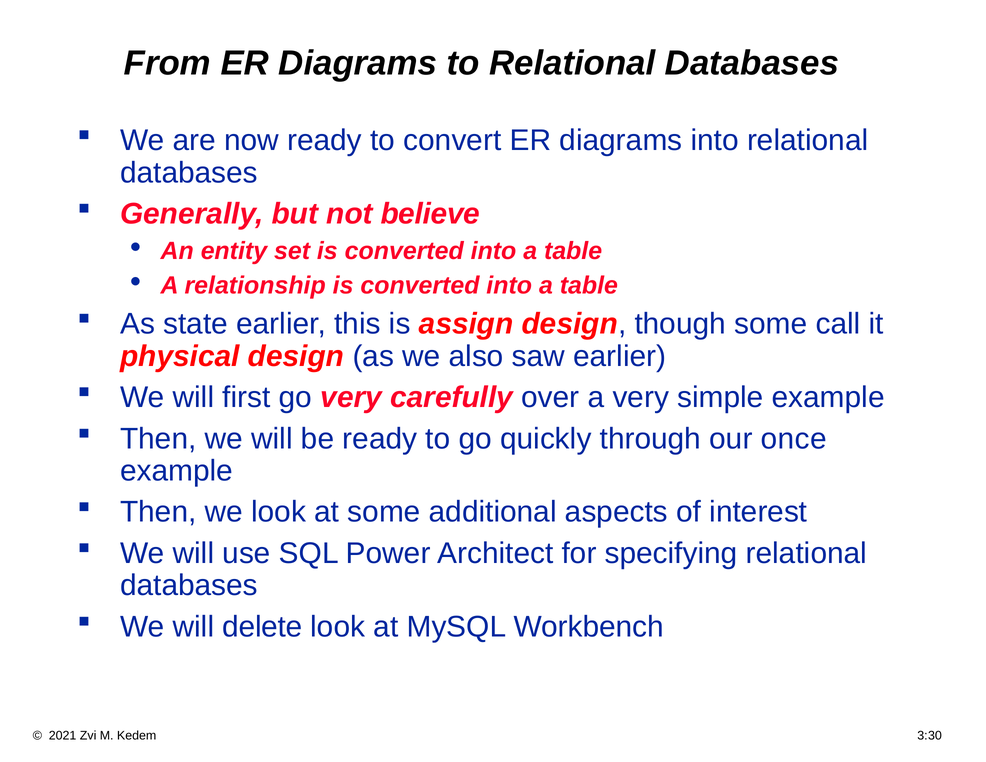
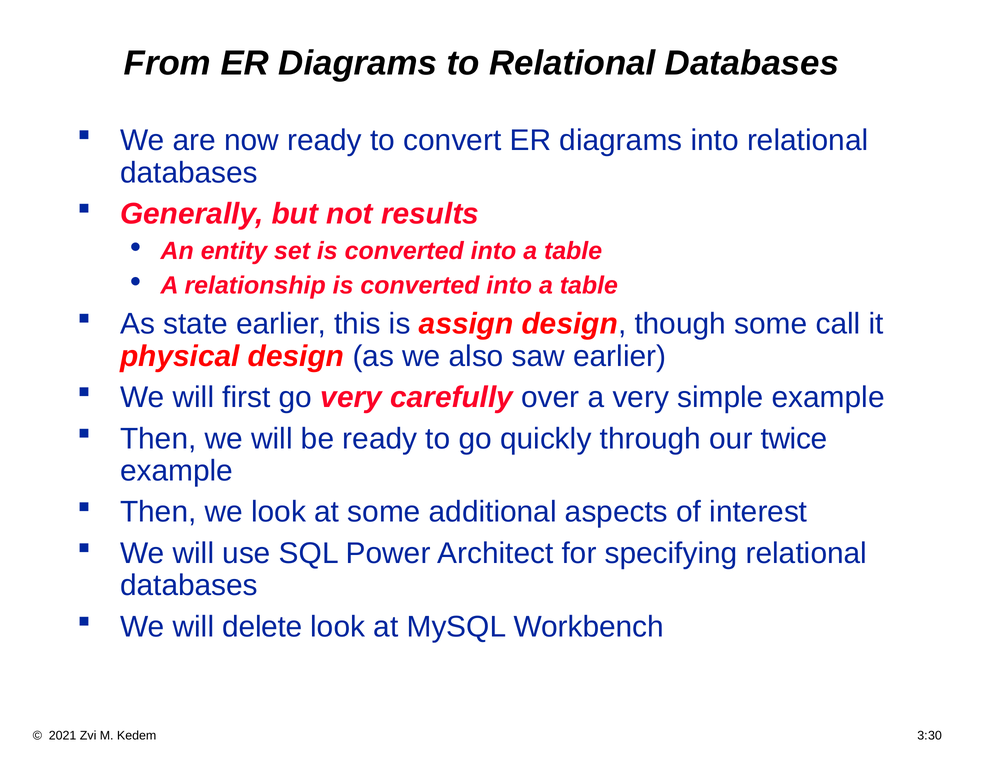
believe: believe -> results
once: once -> twice
